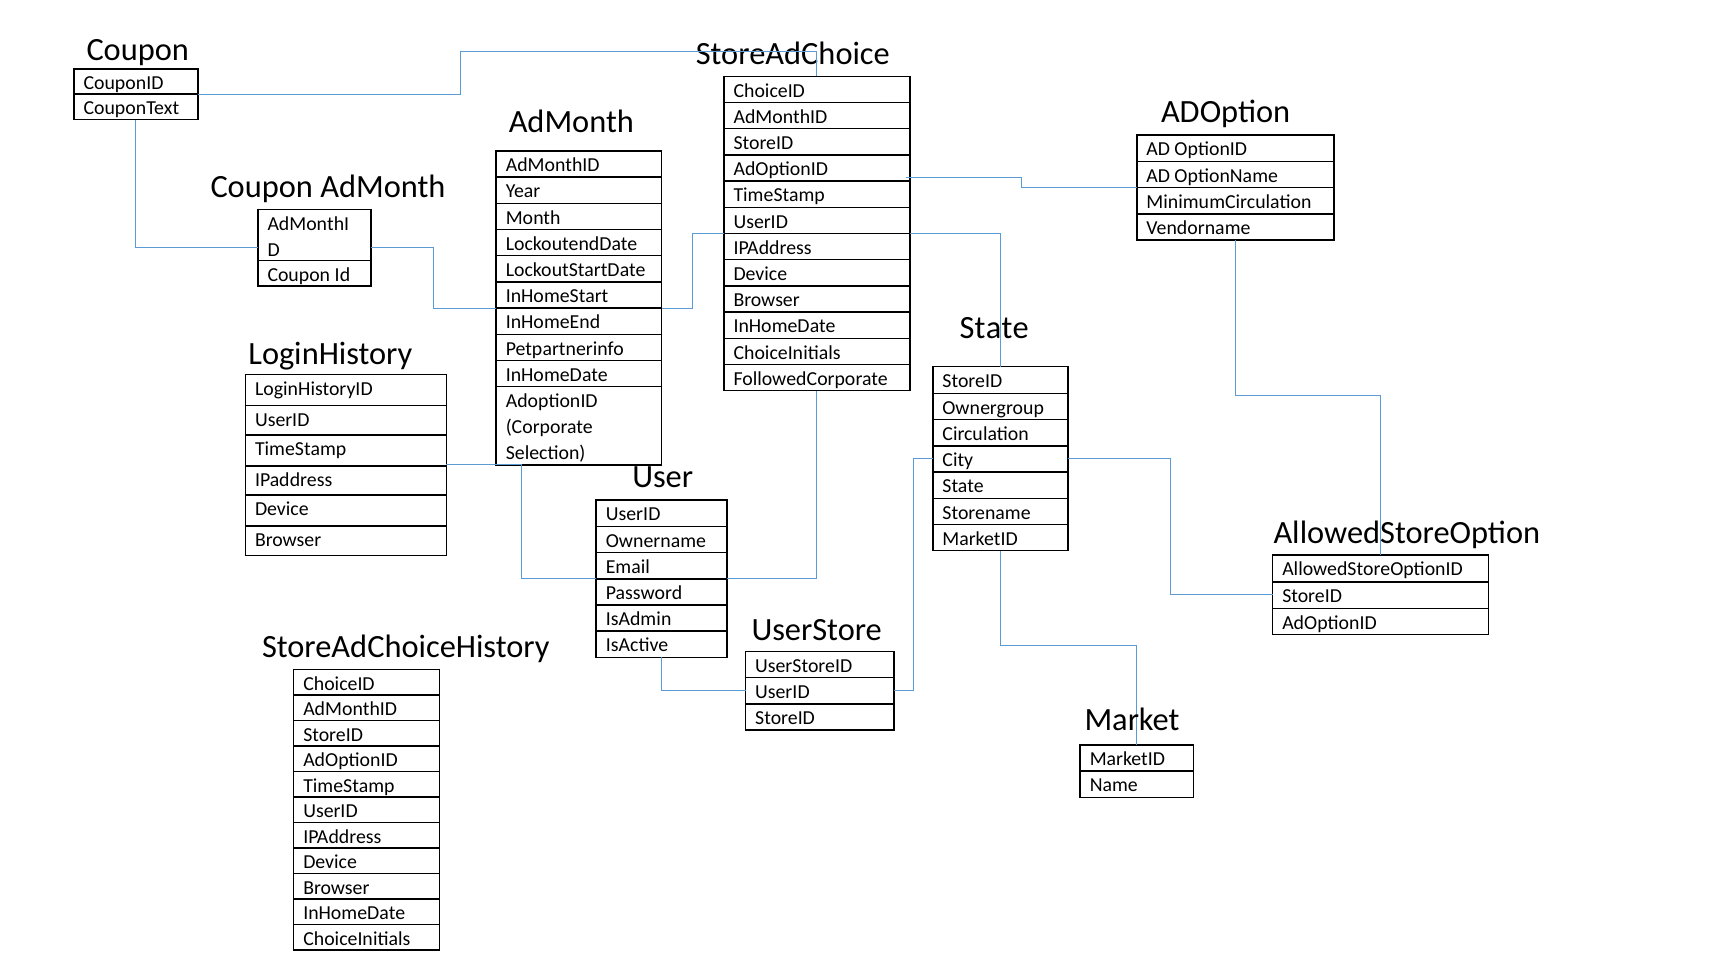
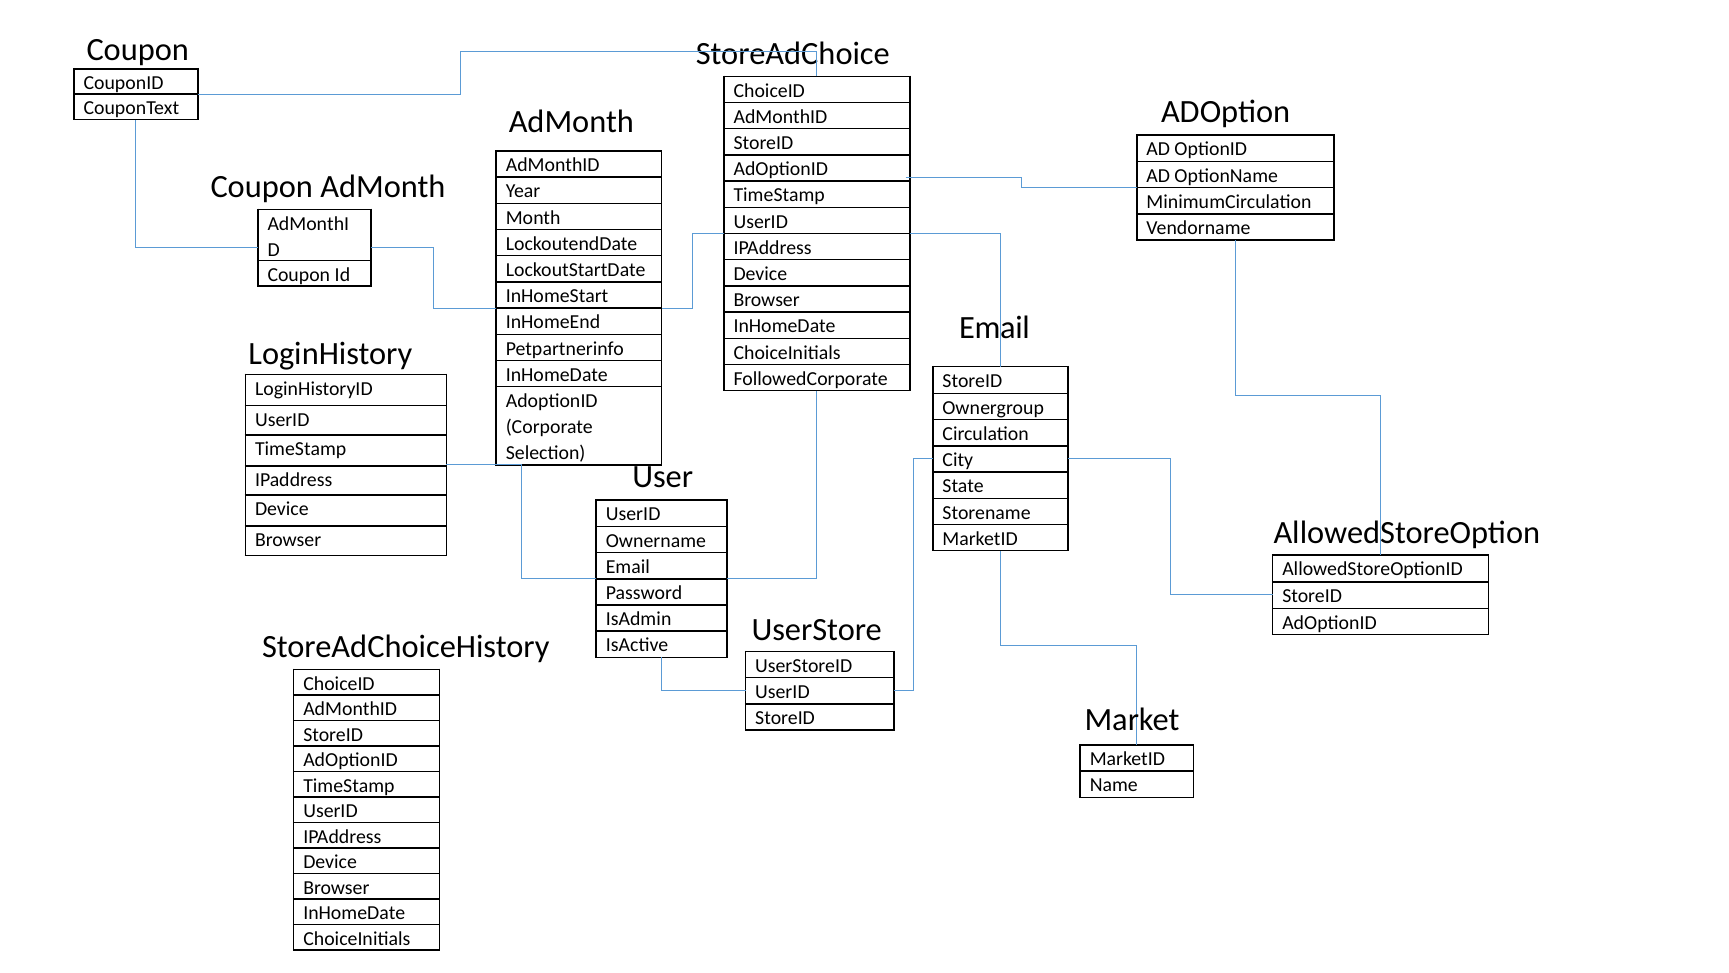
State at (994, 328): State -> Email
